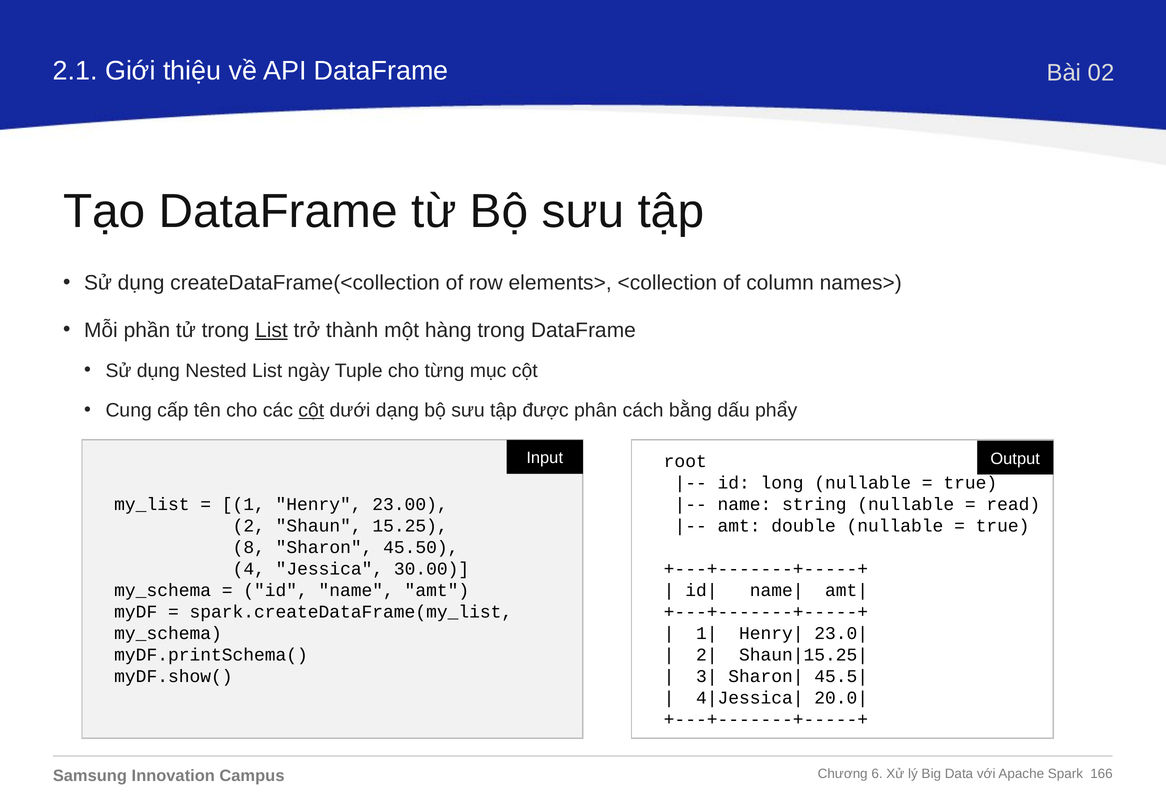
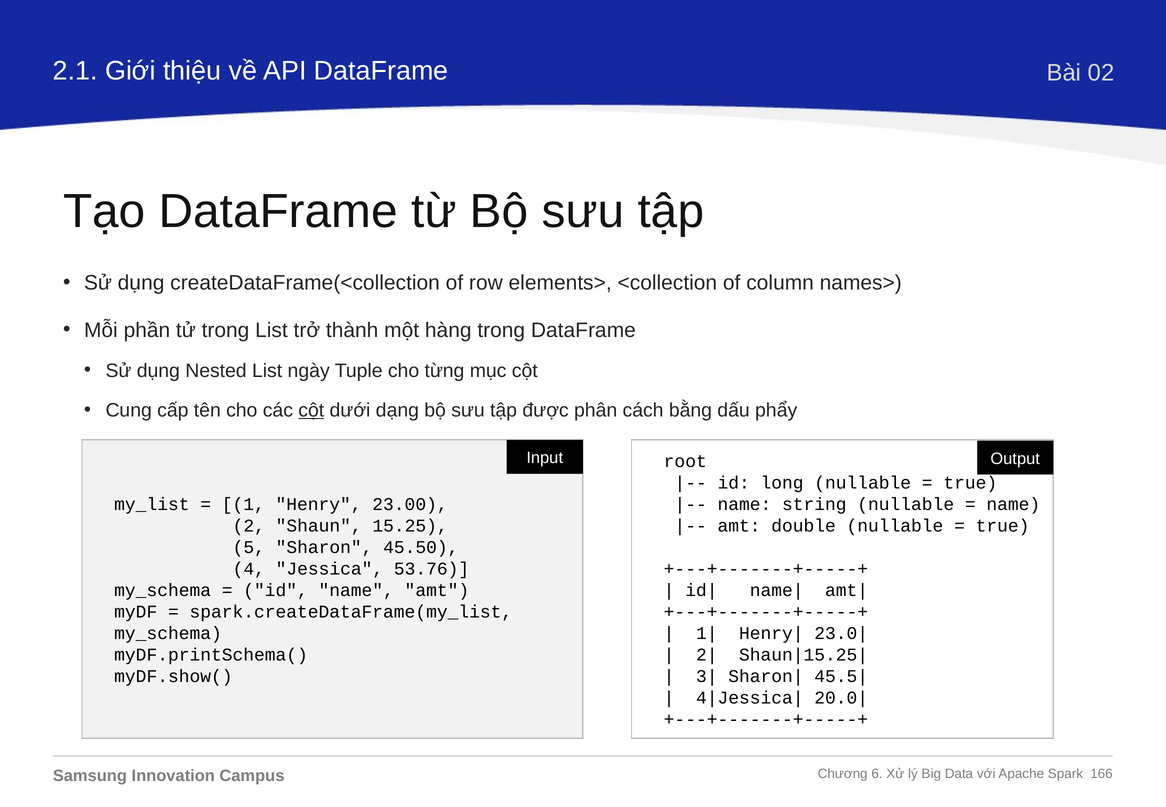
List at (271, 330) underline: present -> none
read at (1013, 504): read -> name
8: 8 -> 5
30.00: 30.00 -> 53.76
